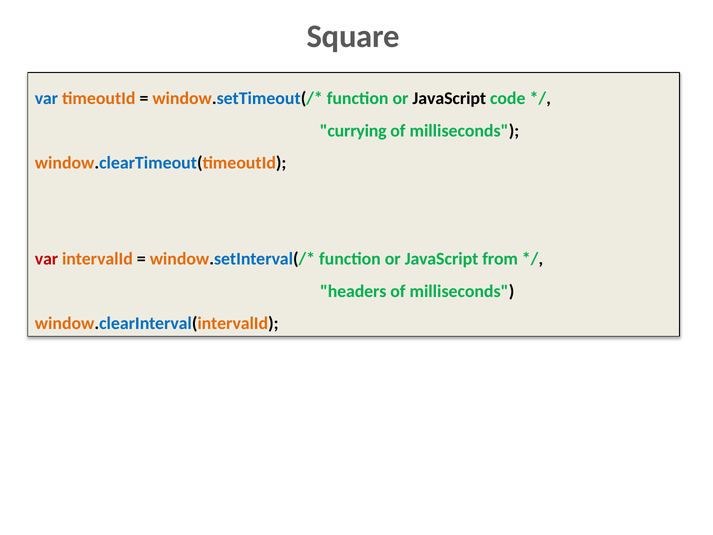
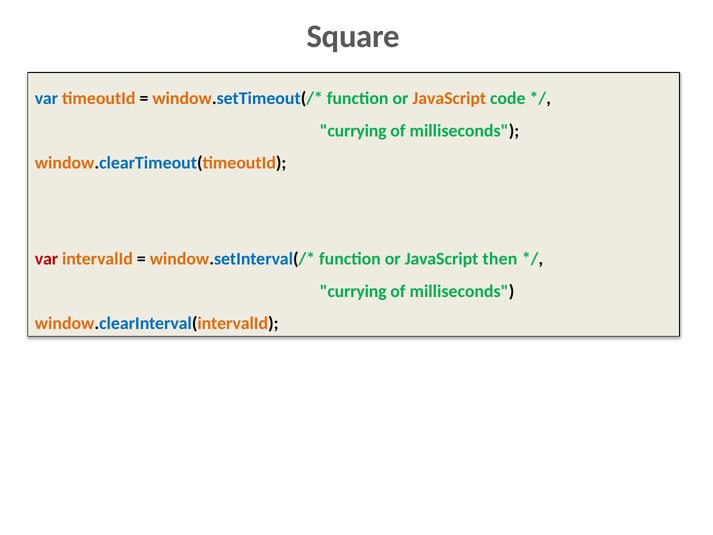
JavaScript at (449, 99) colour: black -> orange
from: from -> then
headers at (353, 291): headers -> currying
